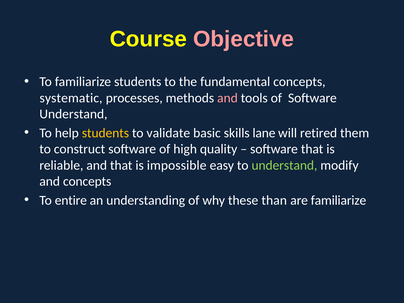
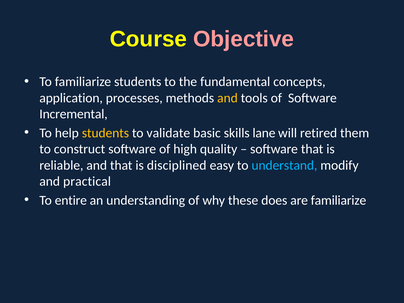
systematic: systematic -> application
and at (227, 98) colour: pink -> yellow
Understand at (73, 114): Understand -> Incremental
impossible: impossible -> disciplined
understand at (284, 165) colour: light green -> light blue
and concepts: concepts -> practical
than: than -> does
